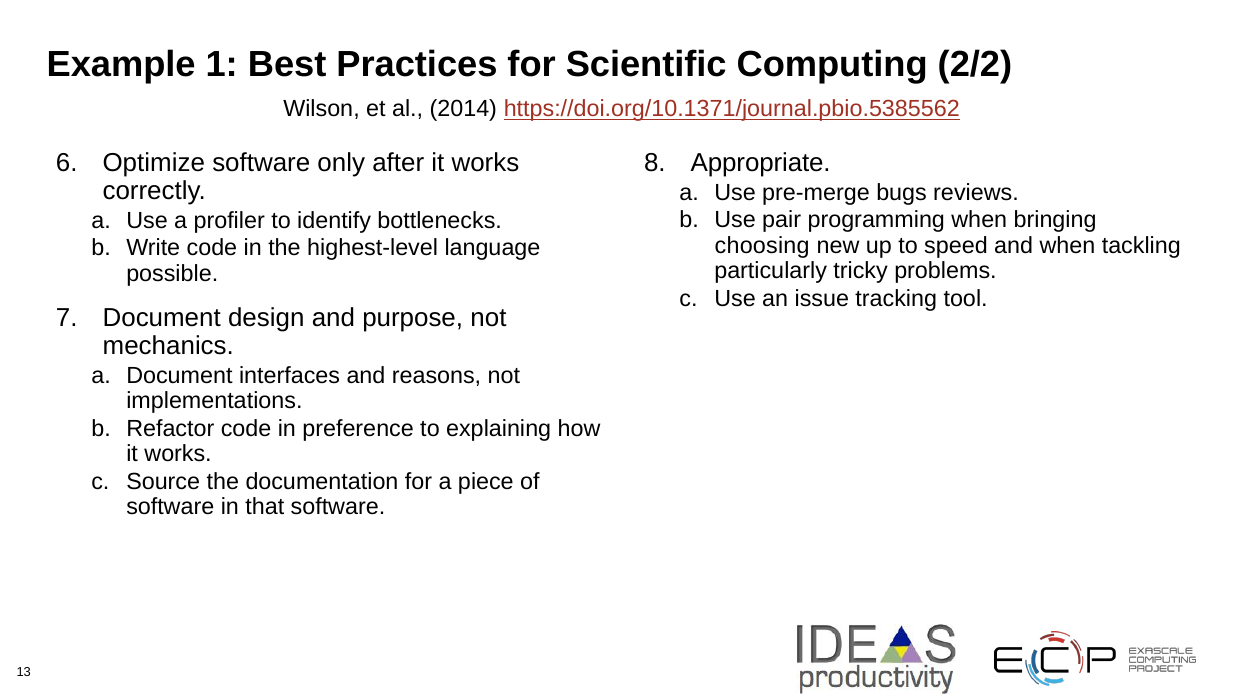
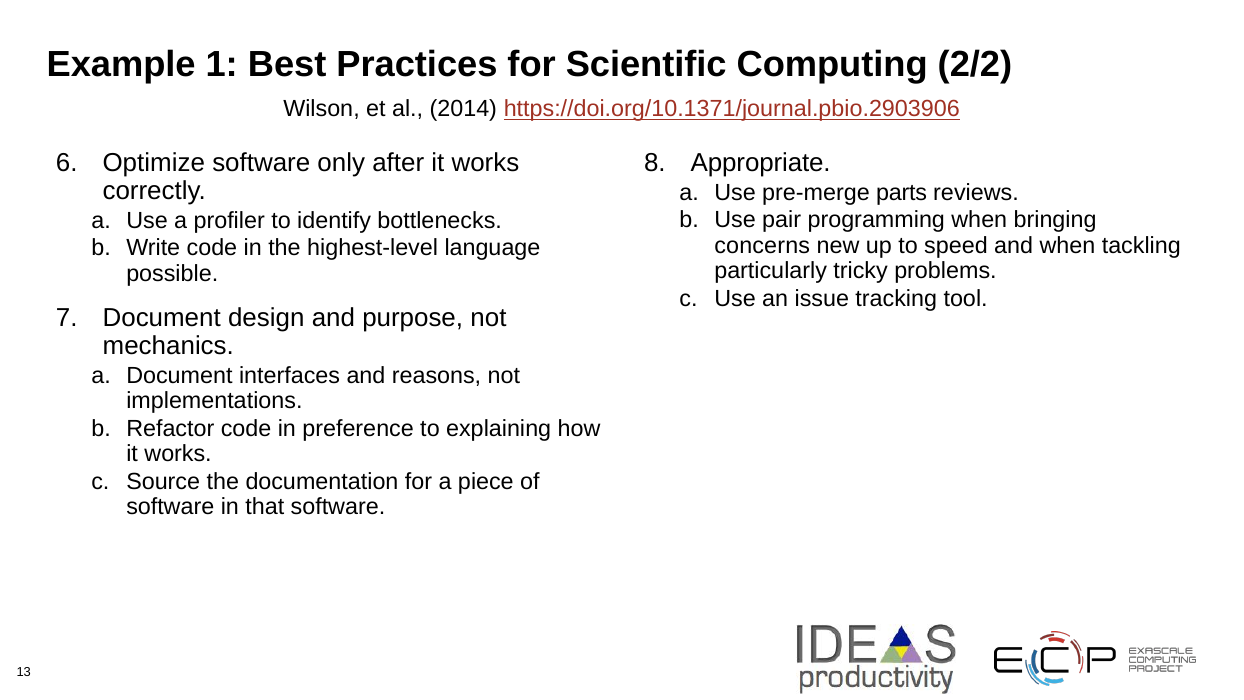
https://doi.org/10.1371/journal.pbio.5385562: https://doi.org/10.1371/journal.pbio.5385562 -> https://doi.org/10.1371/journal.pbio.2903906
bugs: bugs -> parts
choosing: choosing -> concerns
